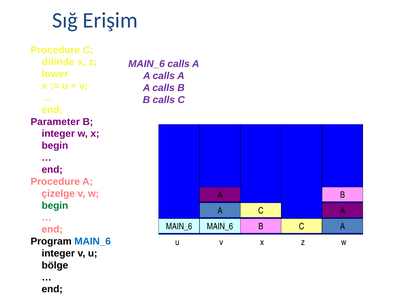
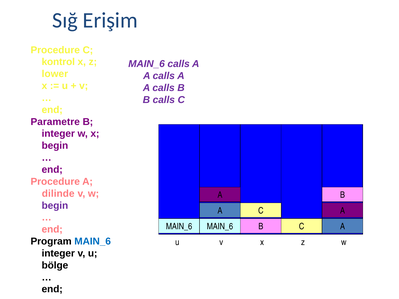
dilinde: dilinde -> kontrol
Parameter: Parameter -> Parametre
çizelge: çizelge -> dilinde
begin at (55, 206) colour: green -> purple
